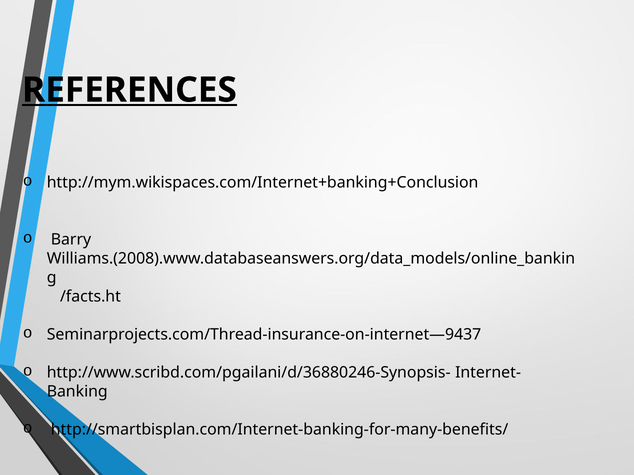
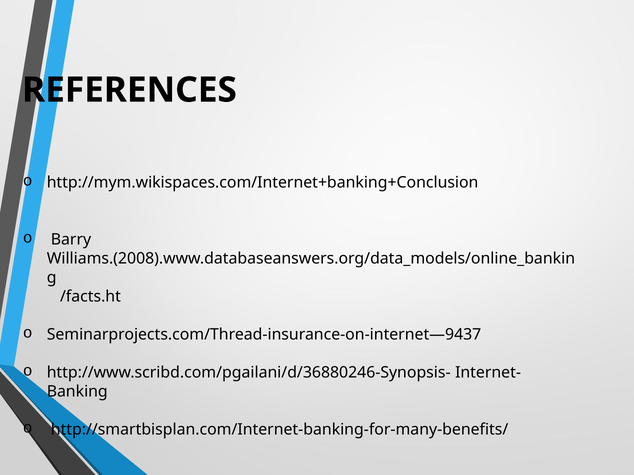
REFERENCES underline: present -> none
